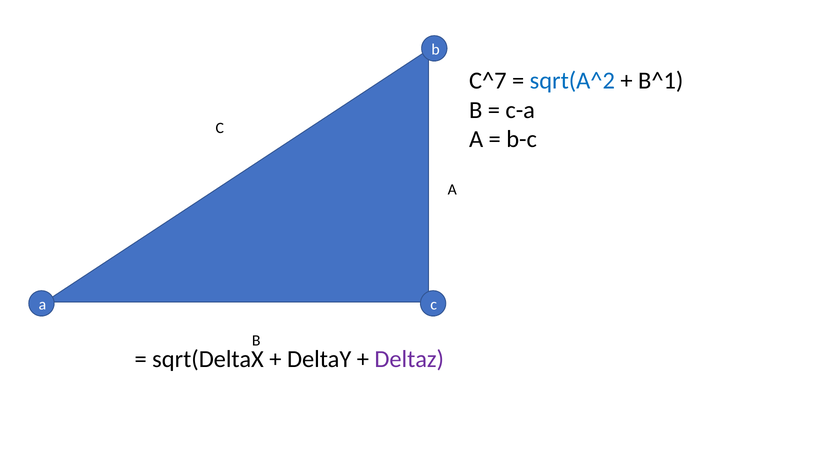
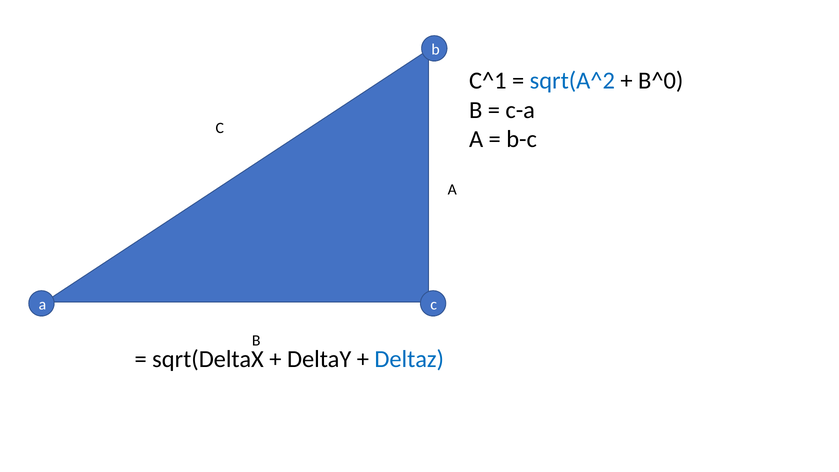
C^7: C^7 -> C^1
B^1: B^1 -> B^0
Deltaz colour: purple -> blue
